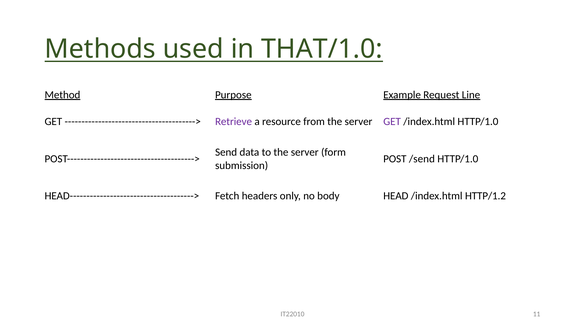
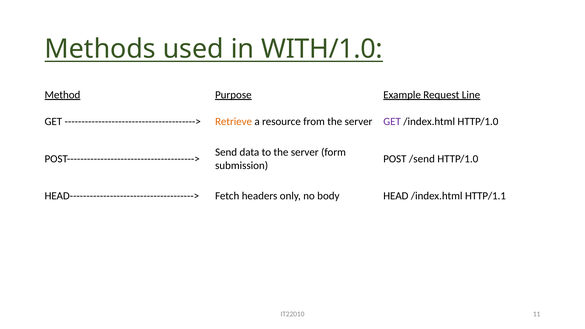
THAT/1.0: THAT/1.0 -> WITH/1.0
Retrieve colour: purple -> orange
HTTP/1.2: HTTP/1.2 -> HTTP/1.1
